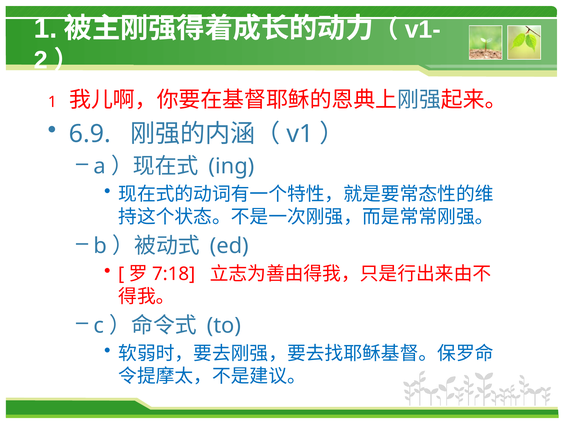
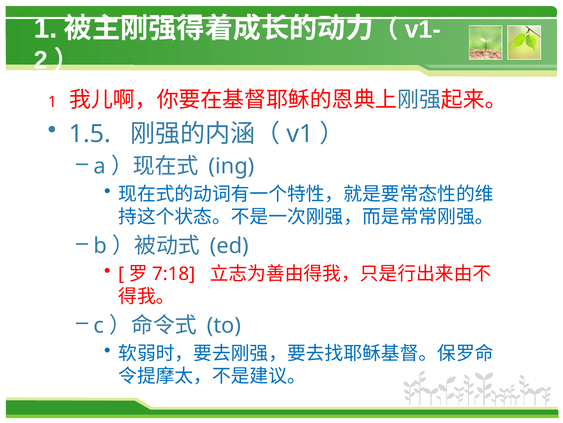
6.9: 6.9 -> 1.5
